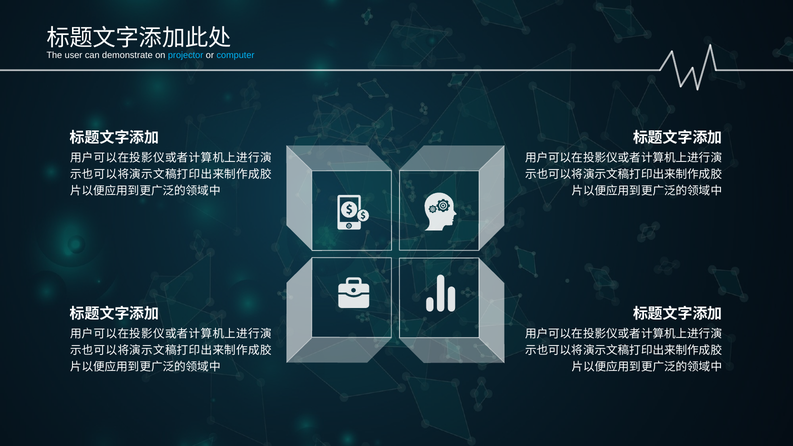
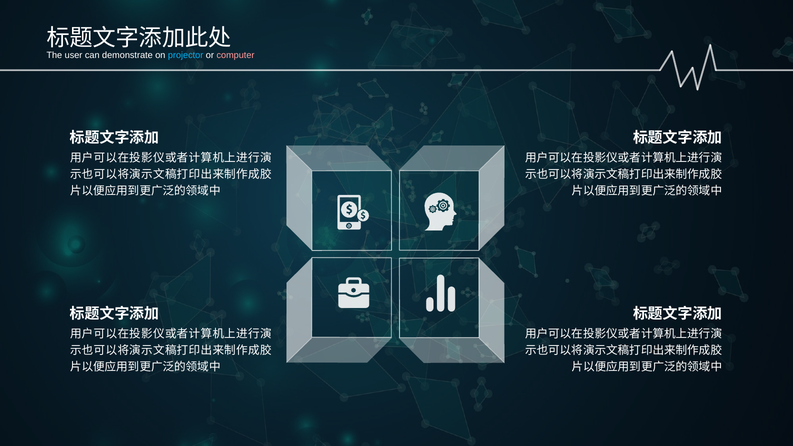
computer colour: light blue -> pink
